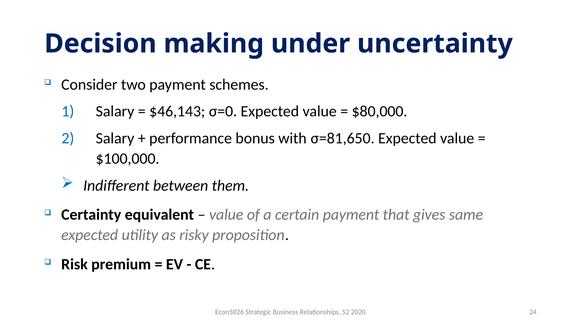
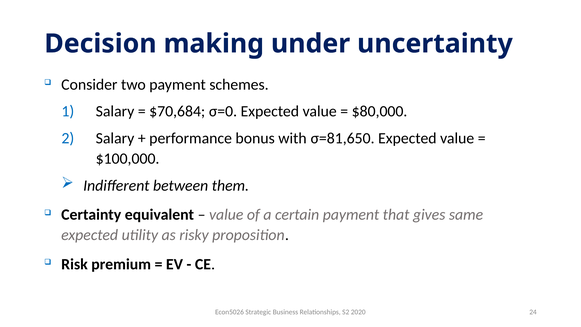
$46,143: $46,143 -> $70,684
